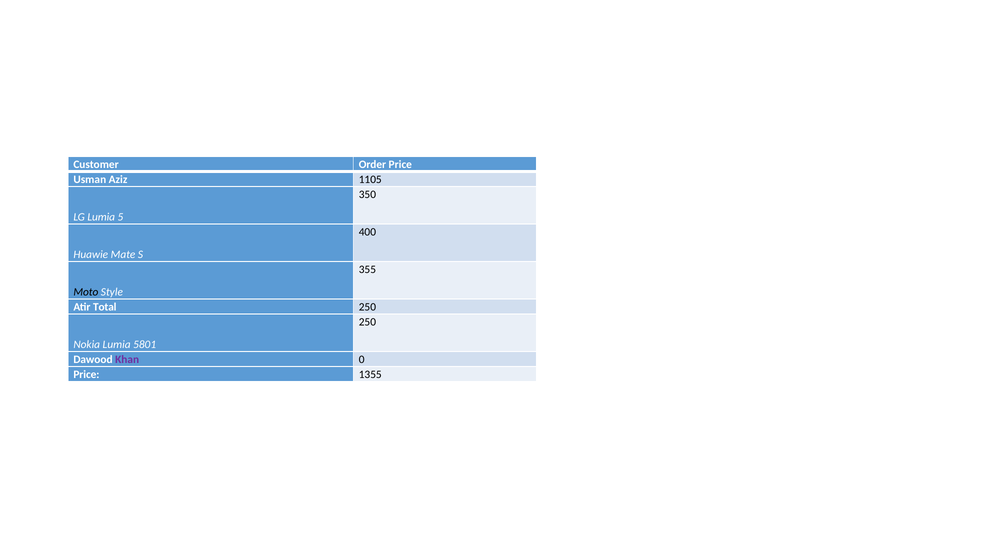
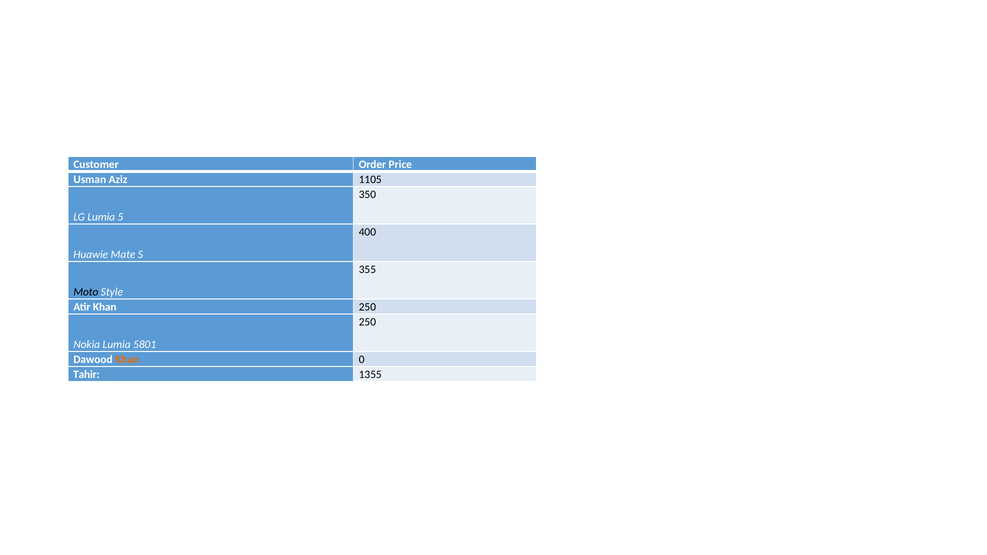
Atir Total: Total -> Khan
Khan at (127, 360) colour: purple -> orange
Price at (86, 375): Price -> Tahir
